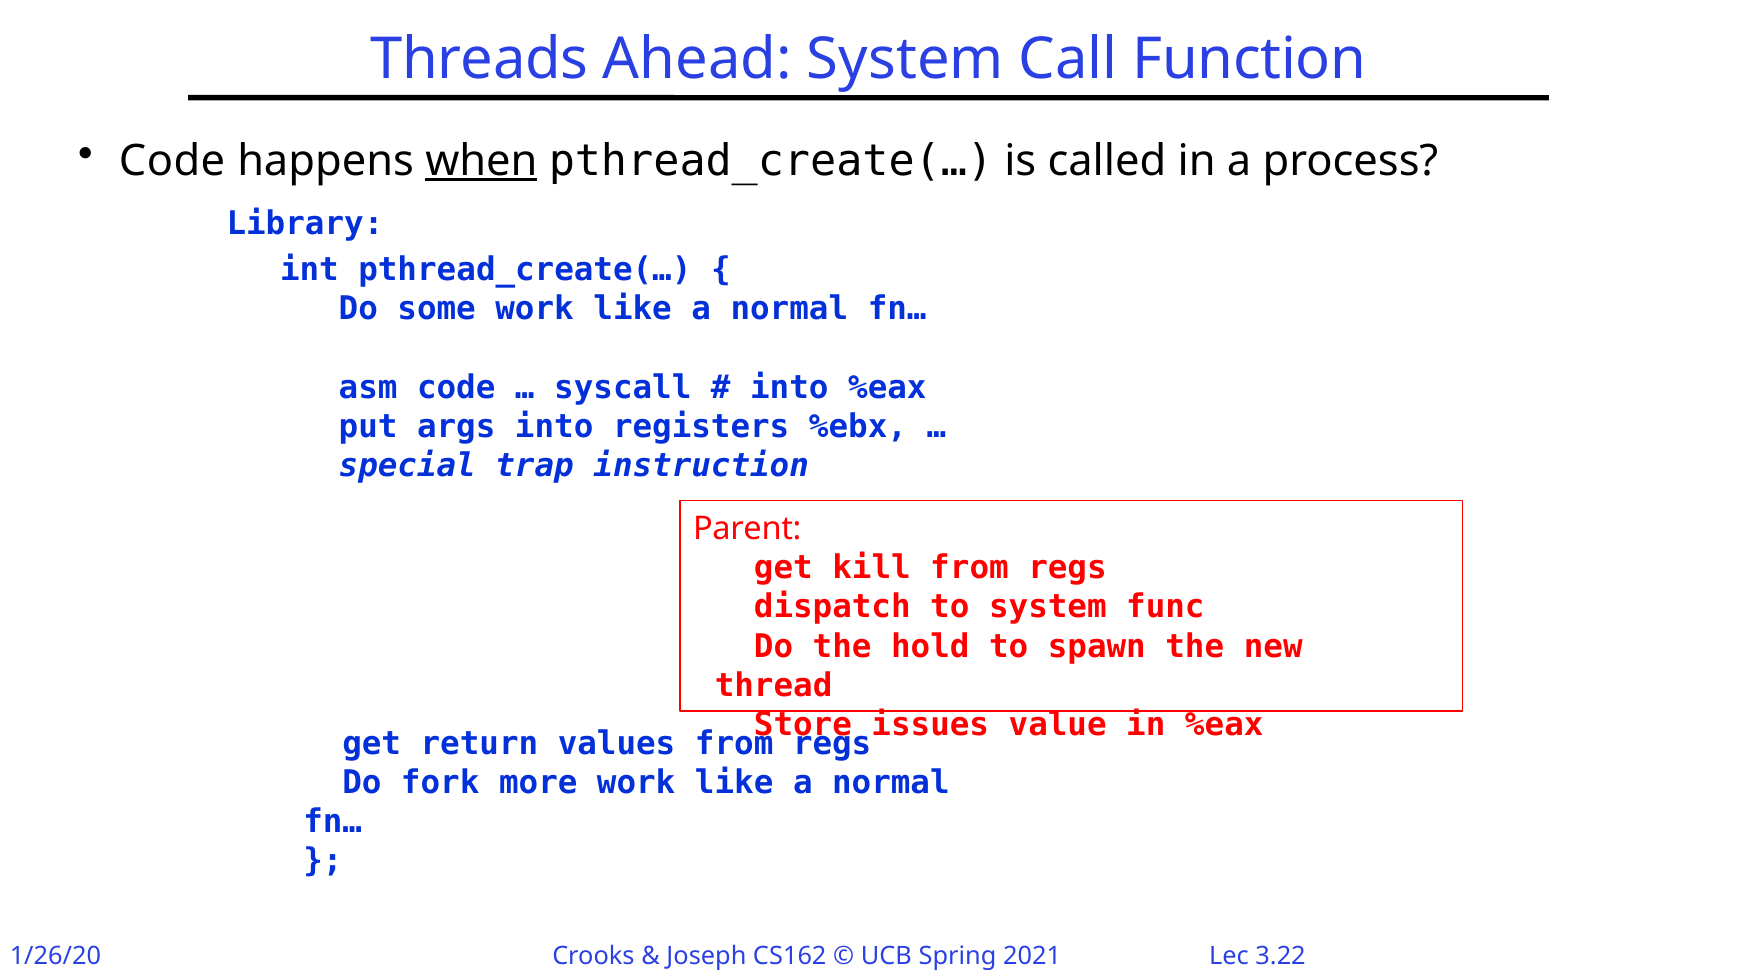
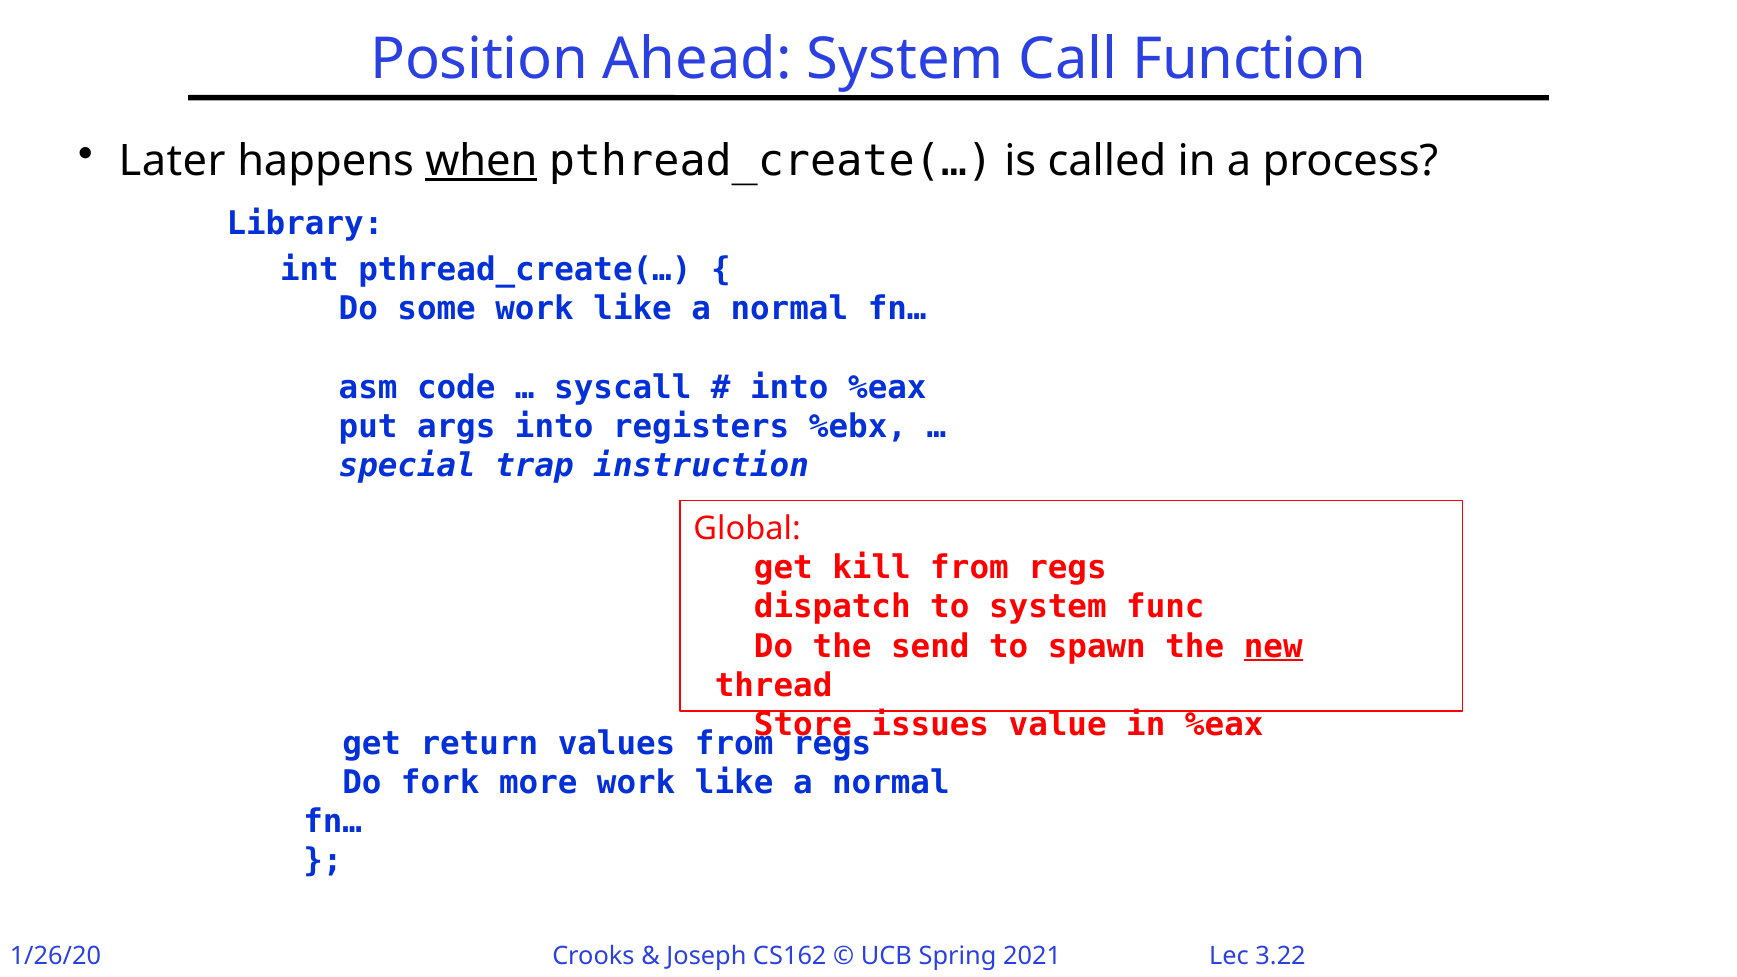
Threads: Threads -> Position
Code at (172, 161): Code -> Later
Parent: Parent -> Global
hold: hold -> send
new underline: none -> present
